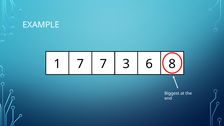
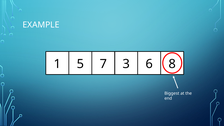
1 7: 7 -> 5
